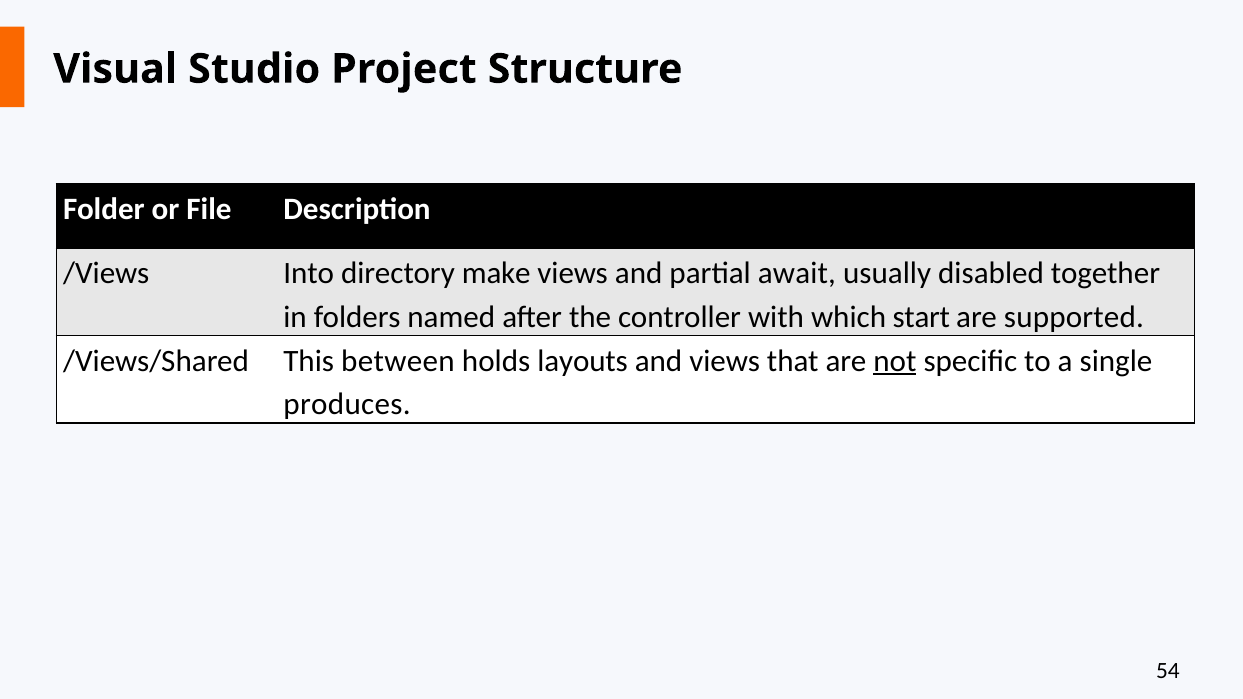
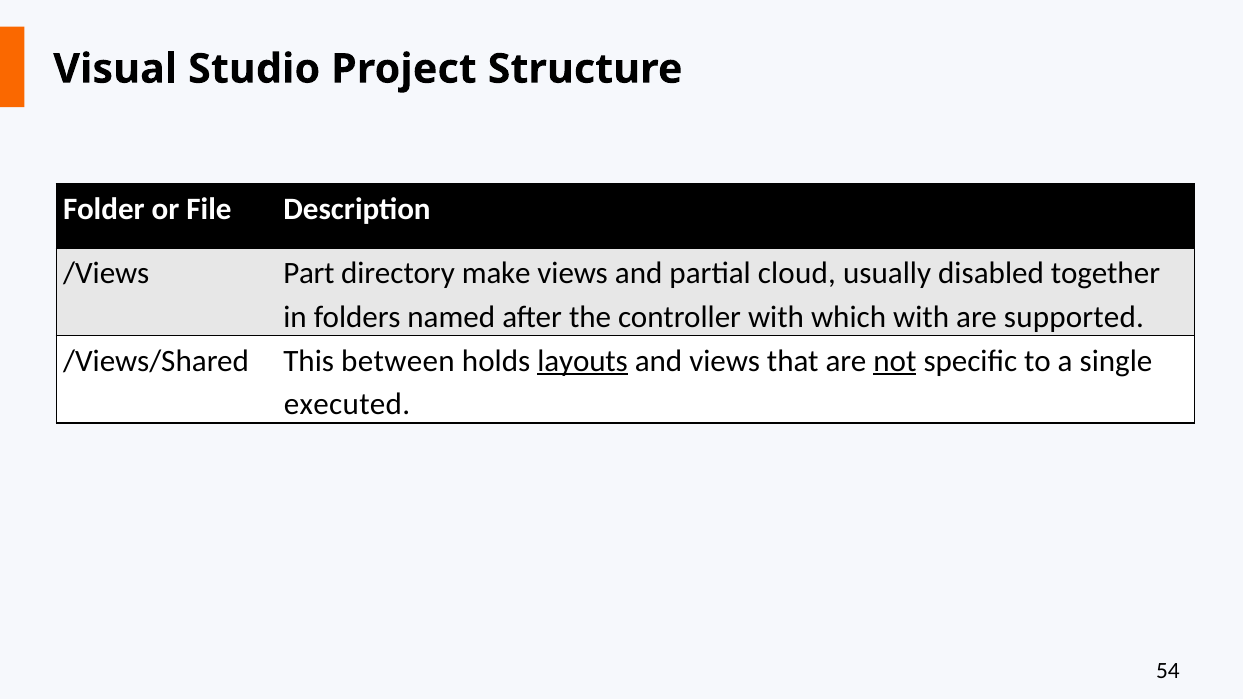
Into: Into -> Part
await: await -> cloud
which start: start -> with
layouts underline: none -> present
produces: produces -> executed
